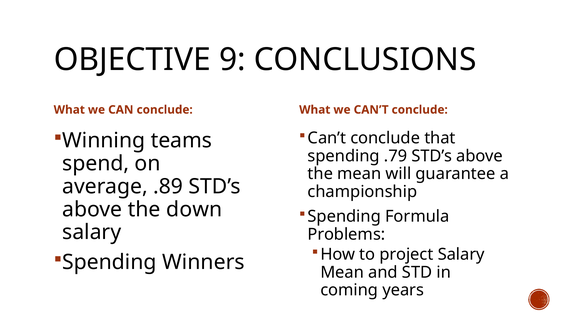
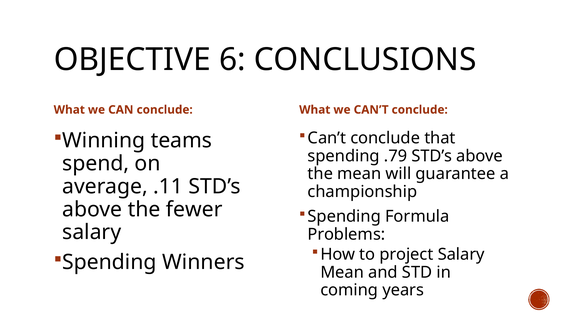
9: 9 -> 6
.89: .89 -> .11
down: down -> fewer
